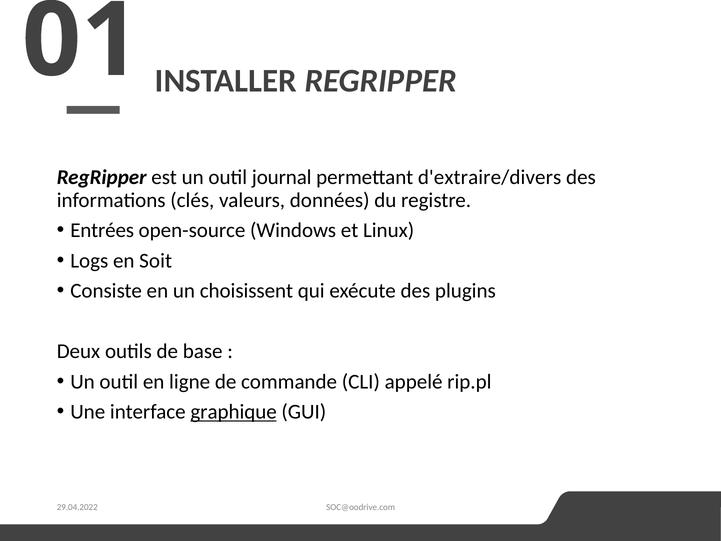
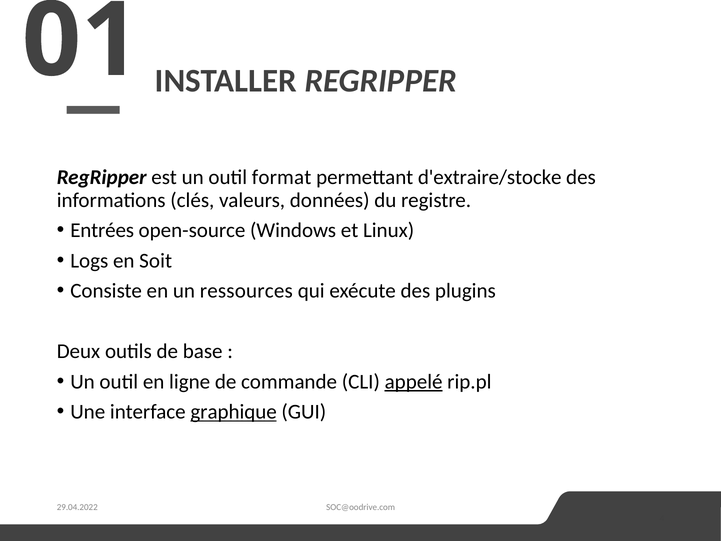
journal: journal -> format
d'extraire/divers: d'extraire/divers -> d'extraire/stocke
choisissent: choisissent -> ressources
appelé underline: none -> present
